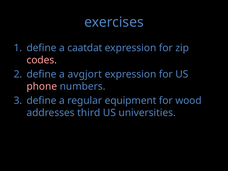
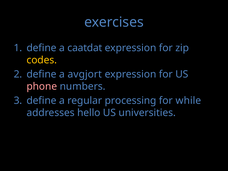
codes colour: pink -> yellow
equipment: equipment -> processing
wood: wood -> while
third: third -> hello
